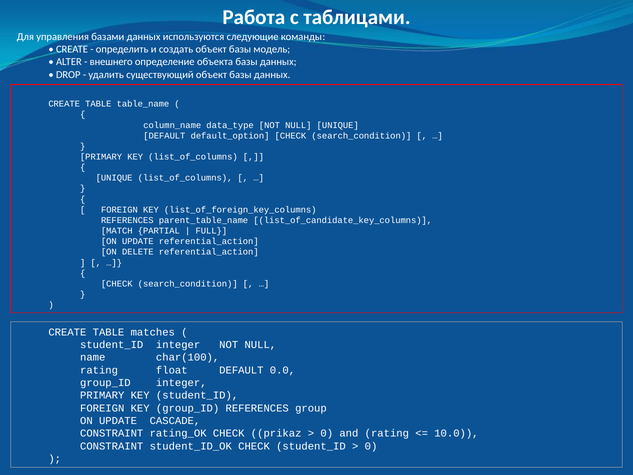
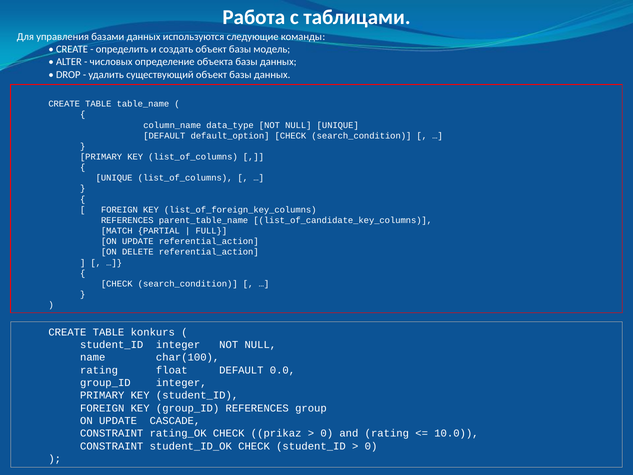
внешнего: внешнего -> числовых
matches: matches -> konkurs
